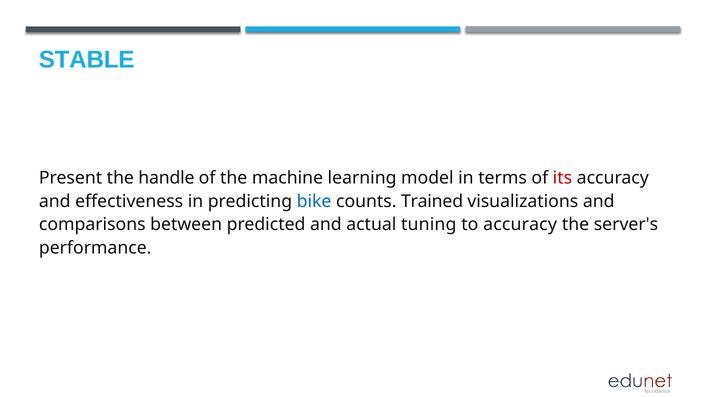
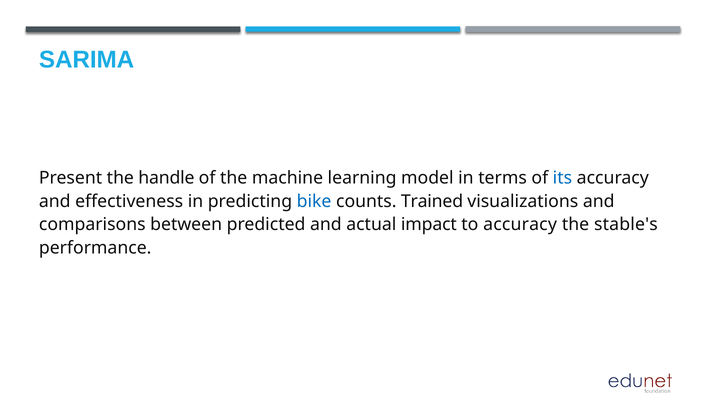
STABLE: STABLE -> SARIMA
its colour: red -> blue
tuning: tuning -> impact
server's: server's -> stable's
